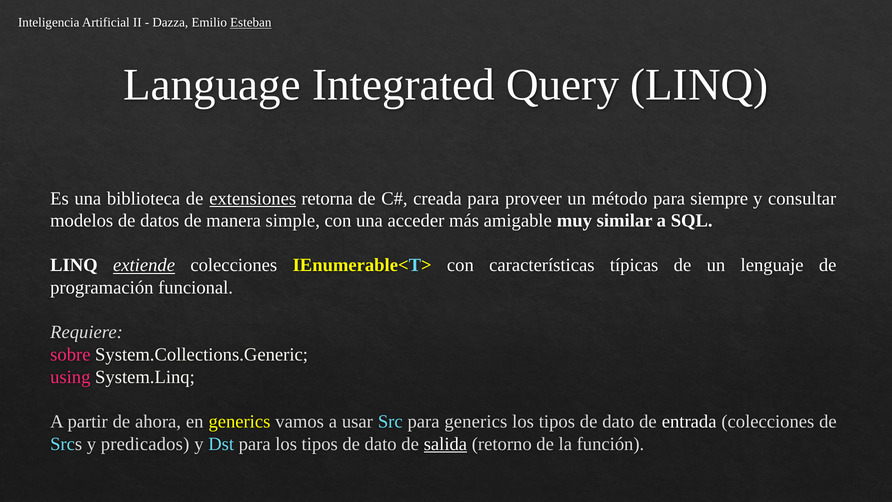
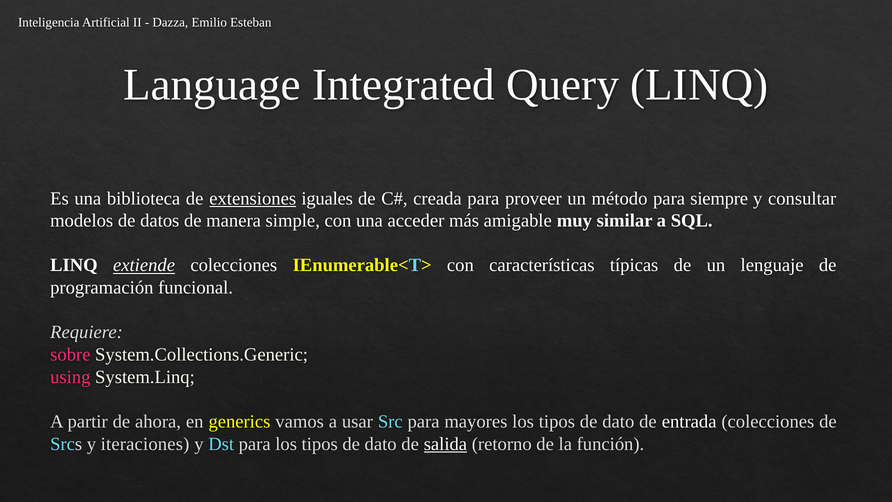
Esteban underline: present -> none
retorna: retorna -> iguales
para generics: generics -> mayores
predicados: predicados -> iteraciones
